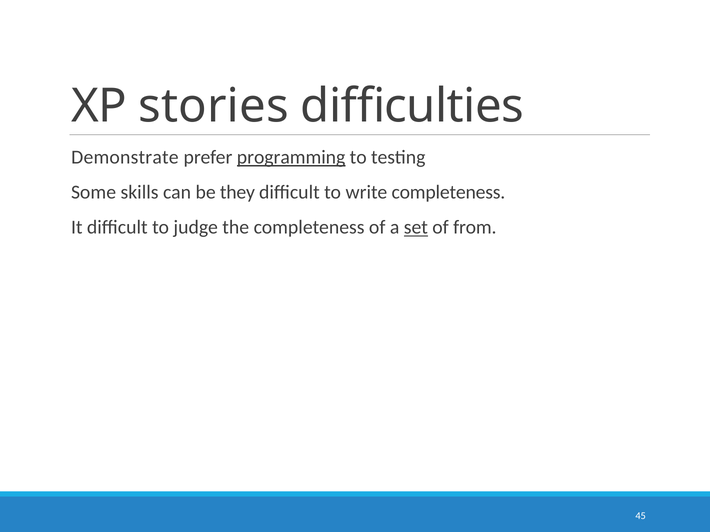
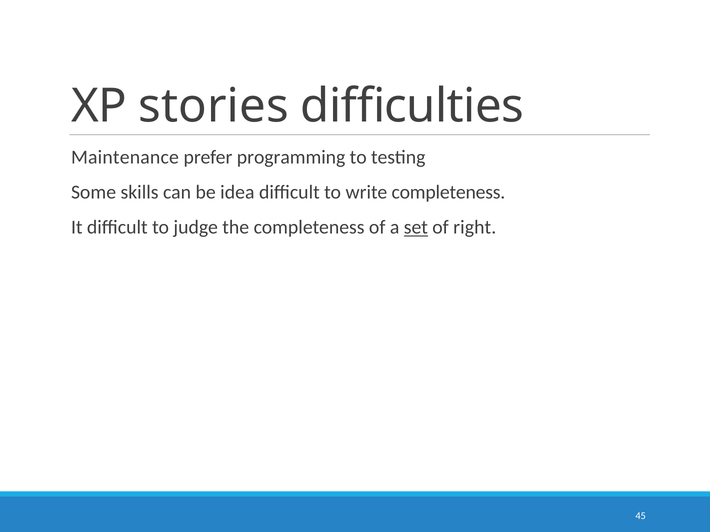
Demonstrate: Demonstrate -> Maintenance
programming underline: present -> none
they: they -> idea
from: from -> right
